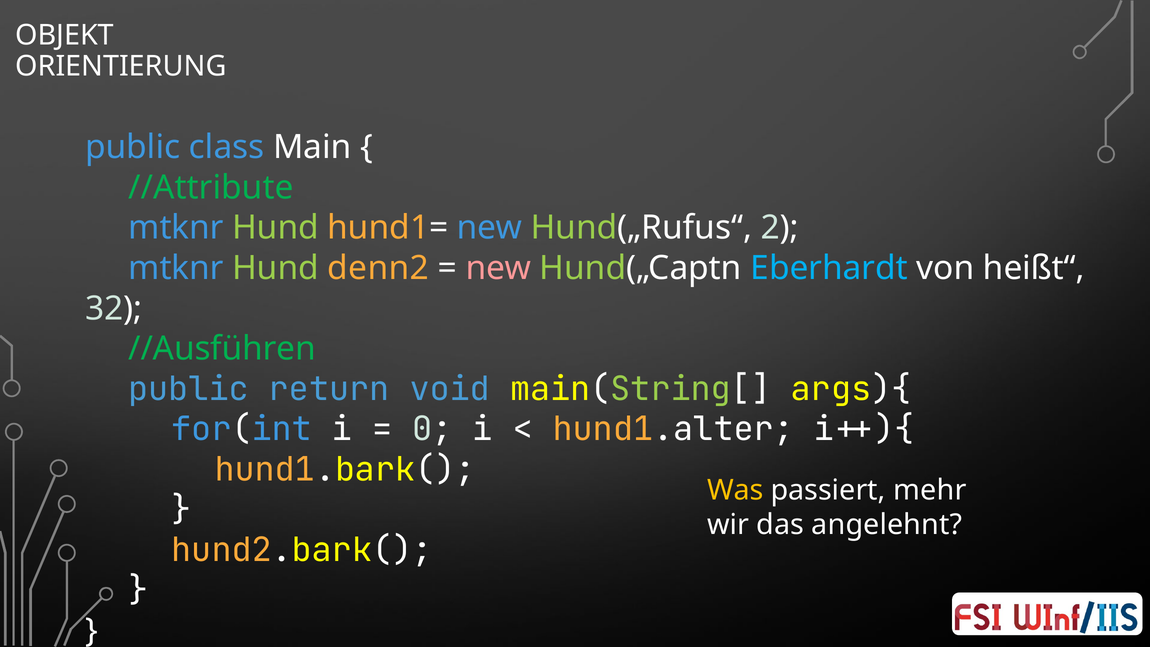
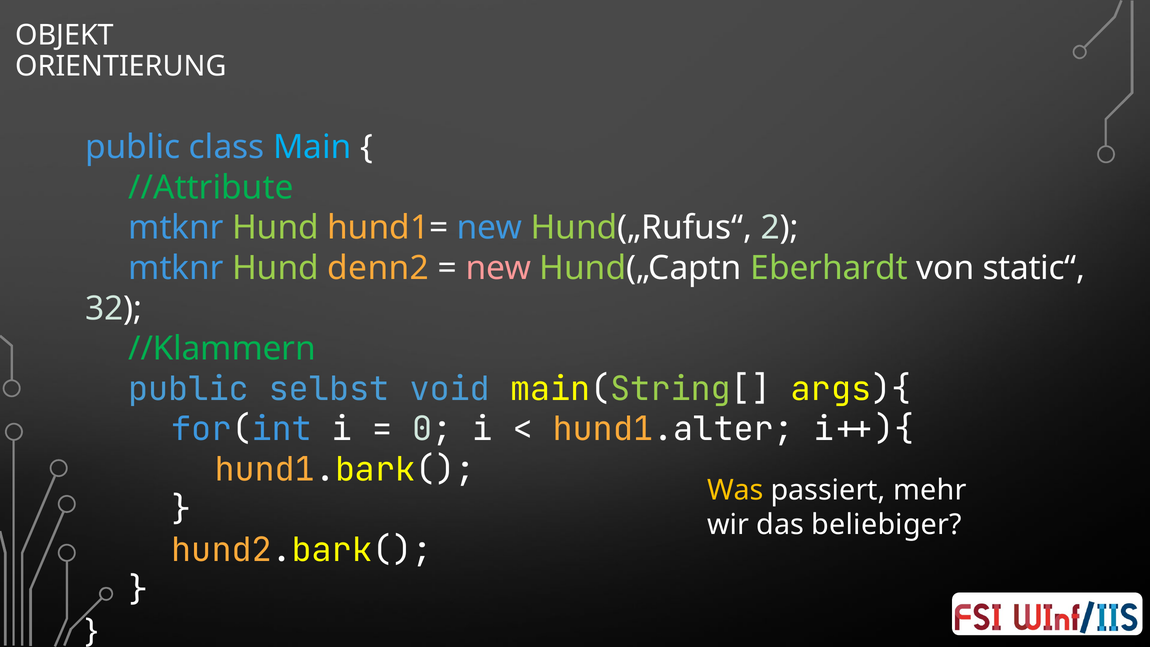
Main colour: white -> light blue
Eberhardt colour: light blue -> light green
heißt“: heißt“ -> static“
//Ausführen: //Ausführen -> //Klammern
return: return -> selbst
angelehnt: angelehnt -> beliebiger
